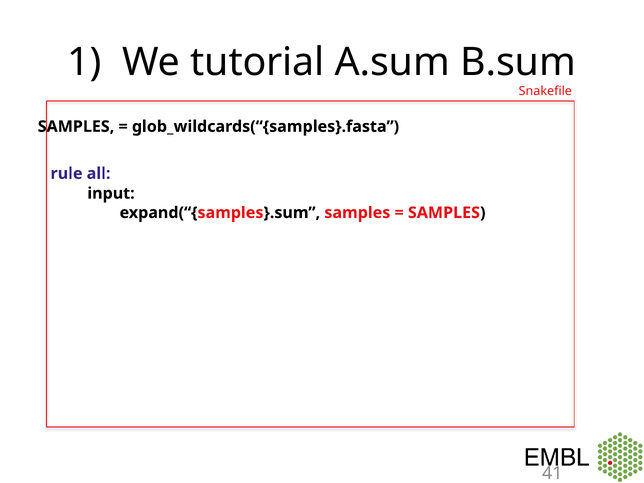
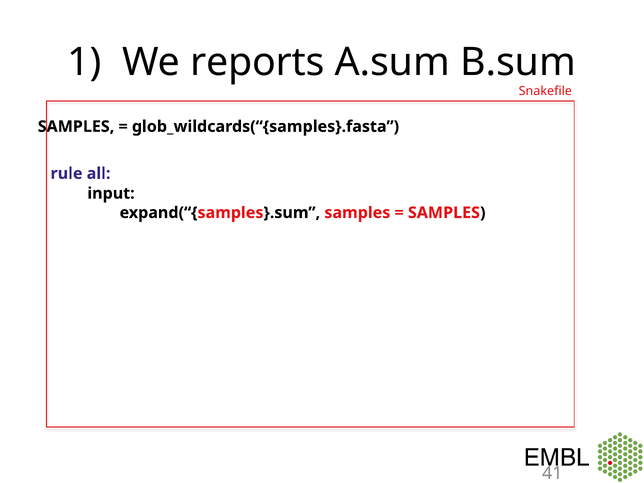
tutorial: tutorial -> reports
